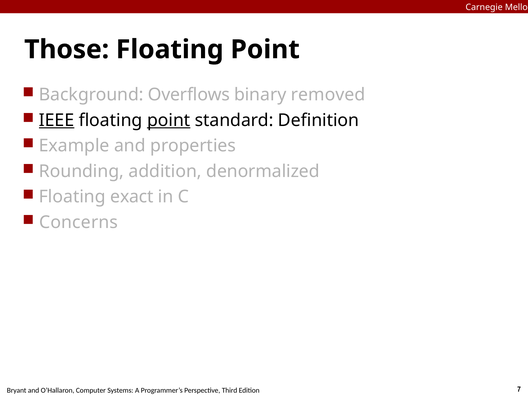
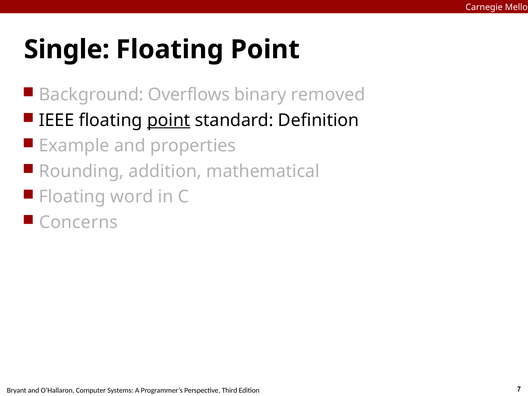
Those: Those -> Single
IEEE underline: present -> none
denormalized: denormalized -> mathematical
exact: exact -> word
